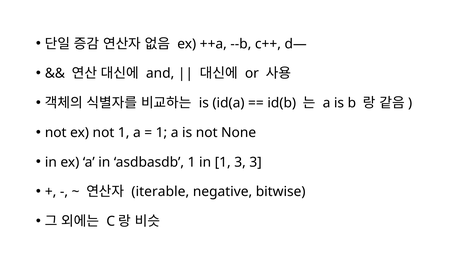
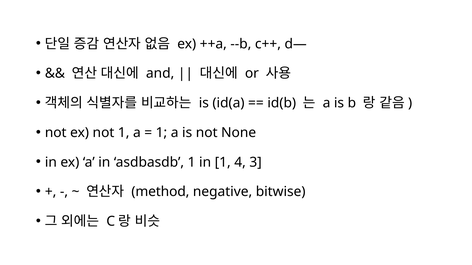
1 3: 3 -> 4
iterable: iterable -> method
